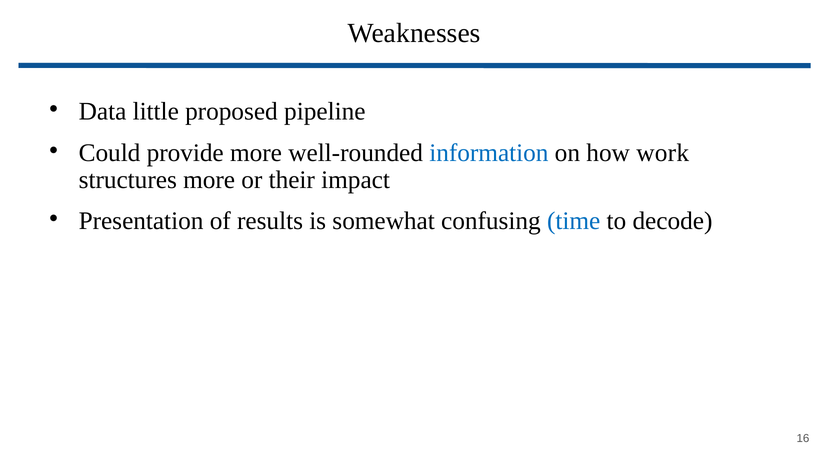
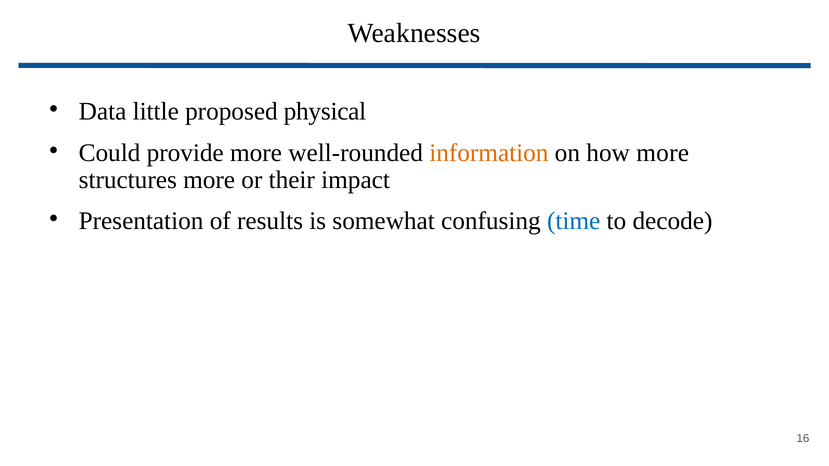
pipeline: pipeline -> physical
information colour: blue -> orange
how work: work -> more
